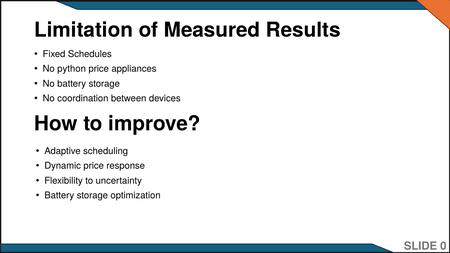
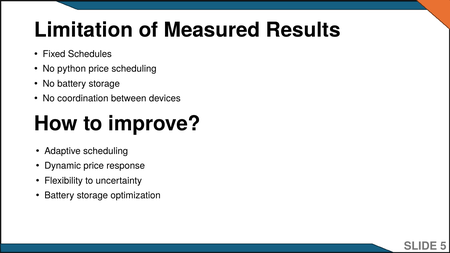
price appliances: appliances -> scheduling
0: 0 -> 5
